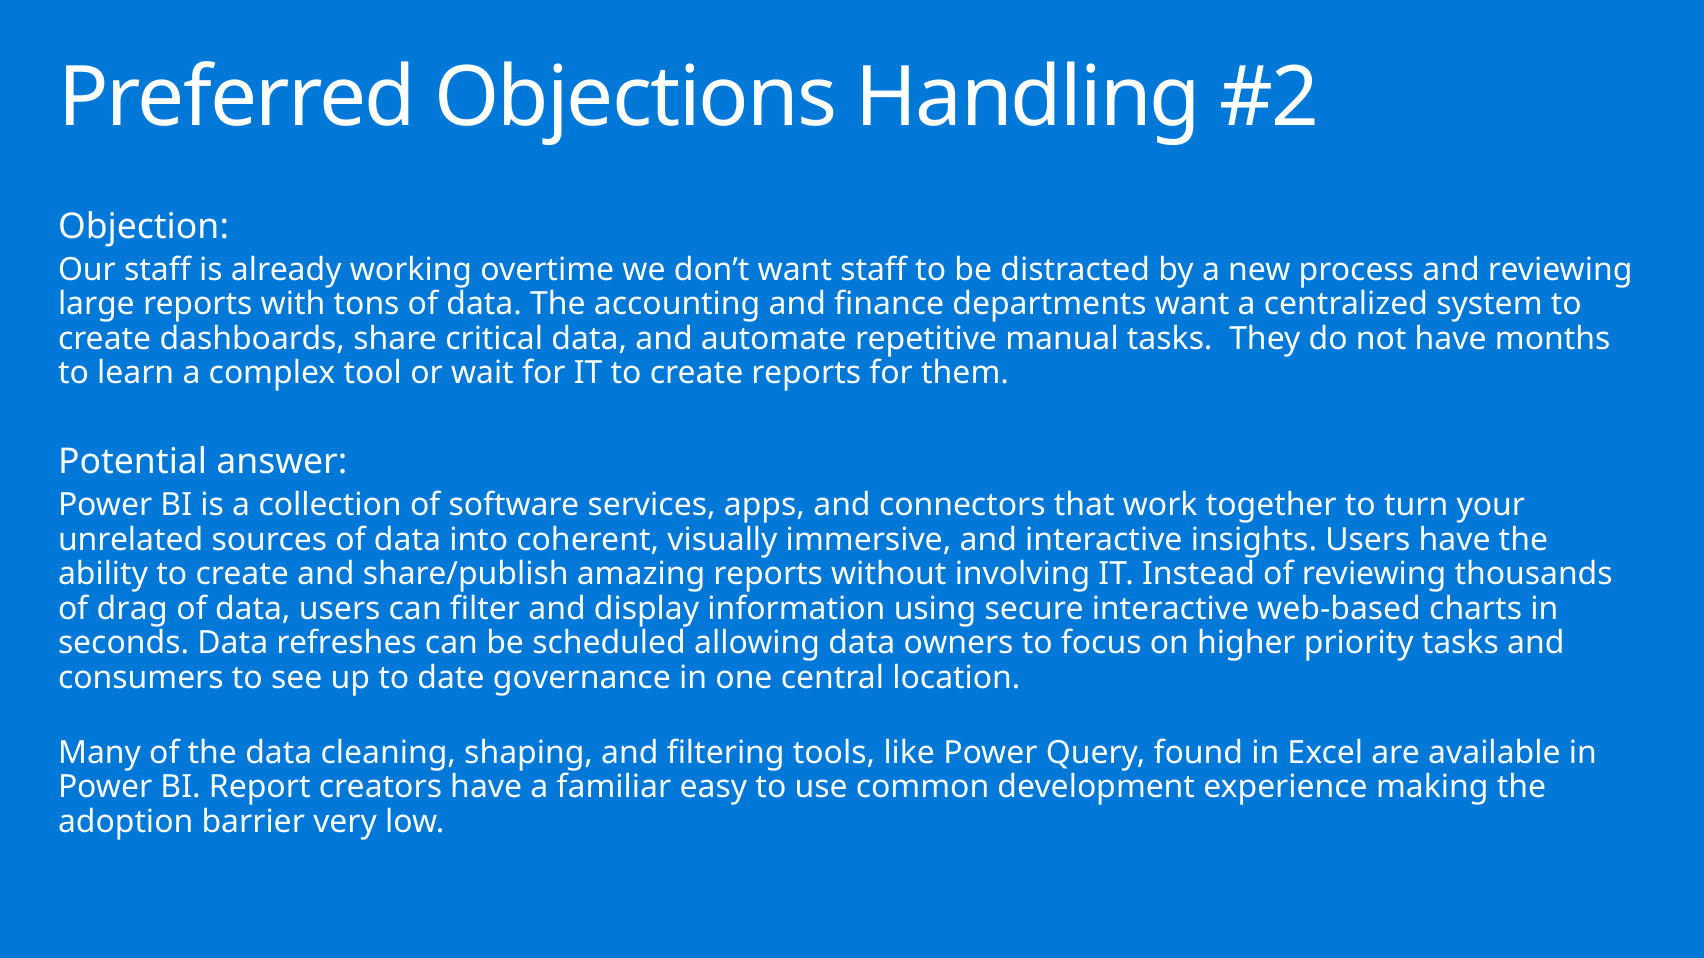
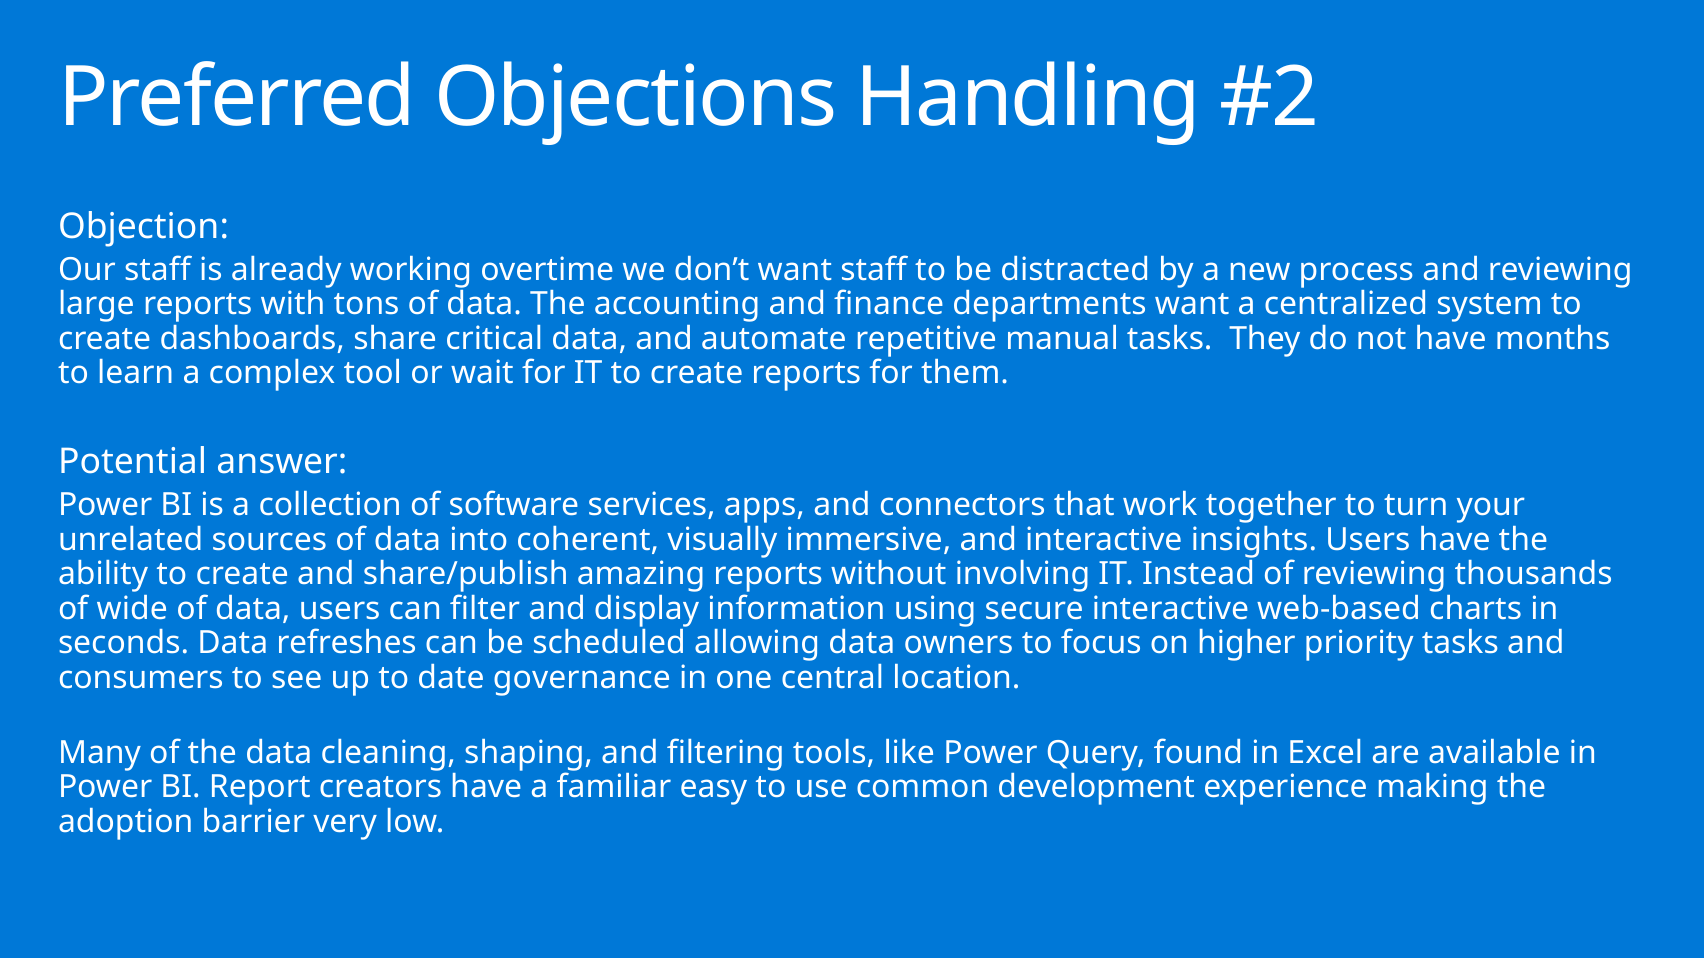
drag: drag -> wide
